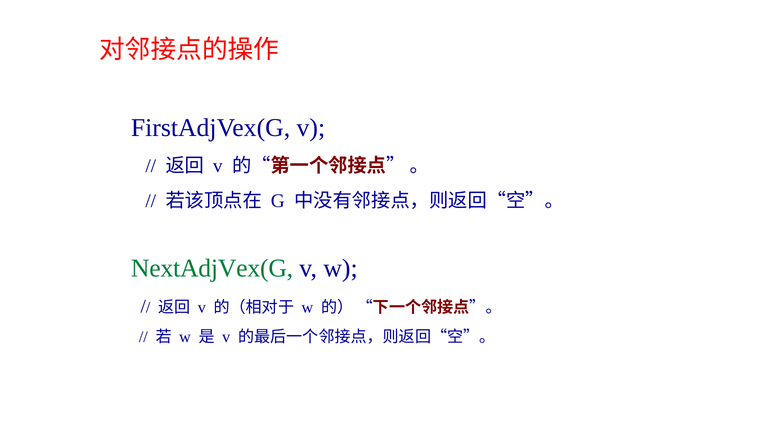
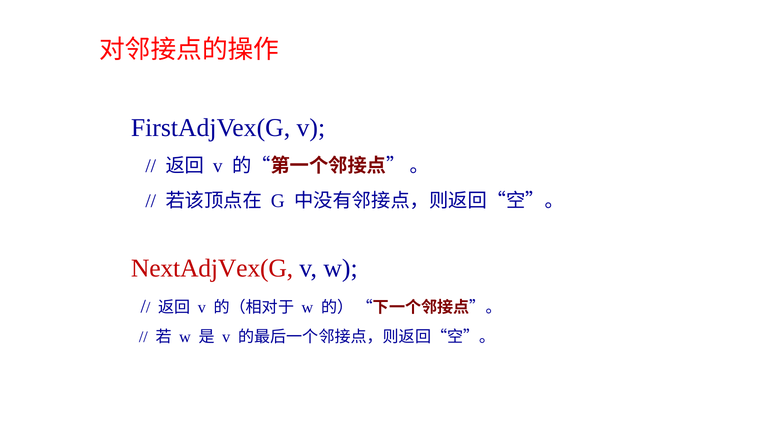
NextAdjVex(G colour: green -> red
